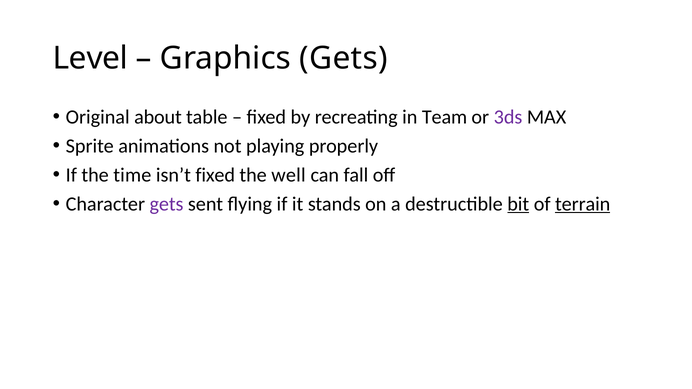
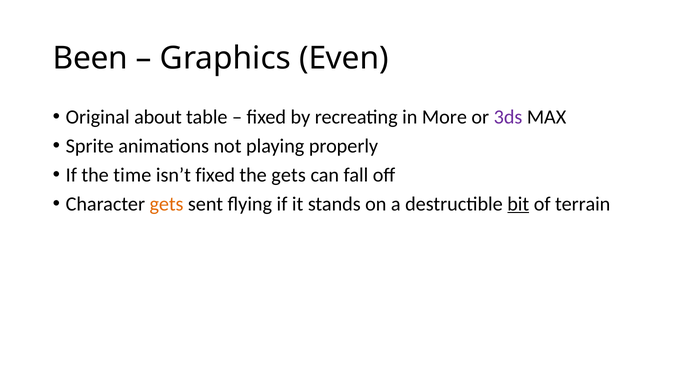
Level: Level -> Been
Graphics Gets: Gets -> Even
Team: Team -> More
the well: well -> gets
gets at (167, 204) colour: purple -> orange
terrain underline: present -> none
